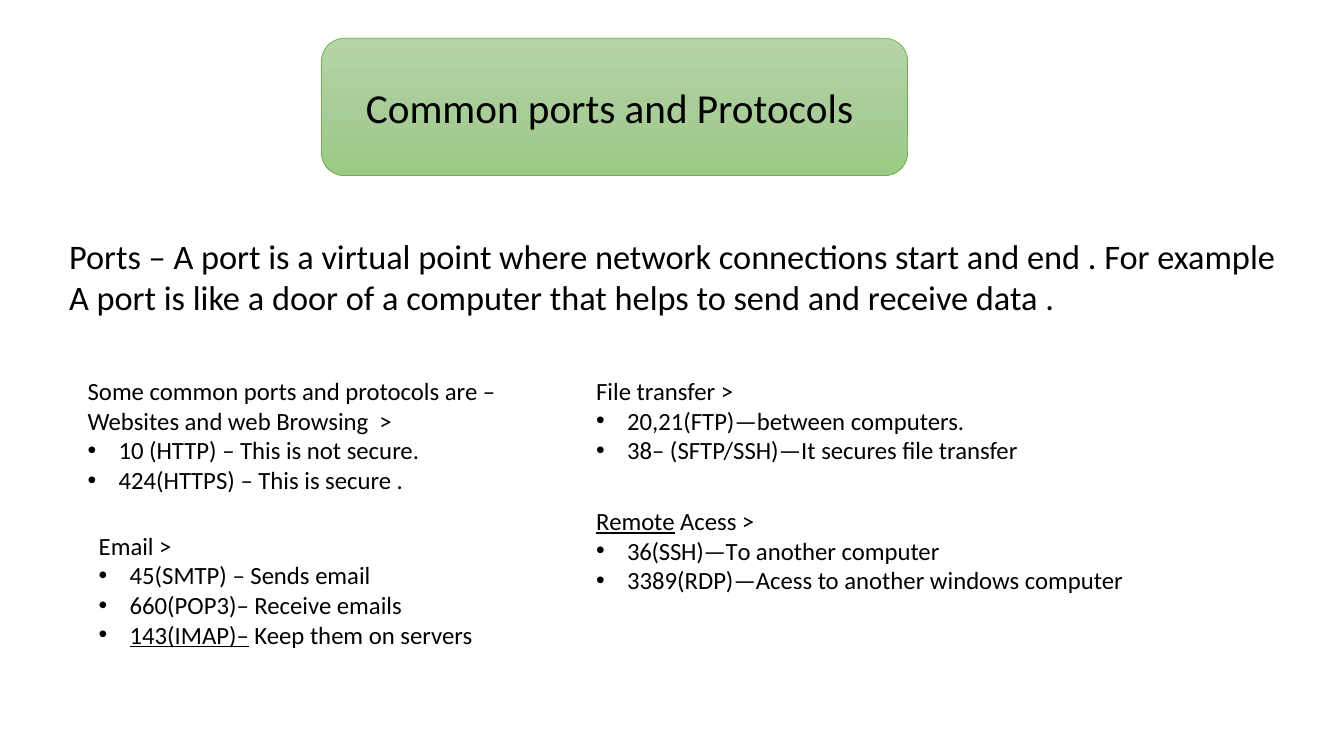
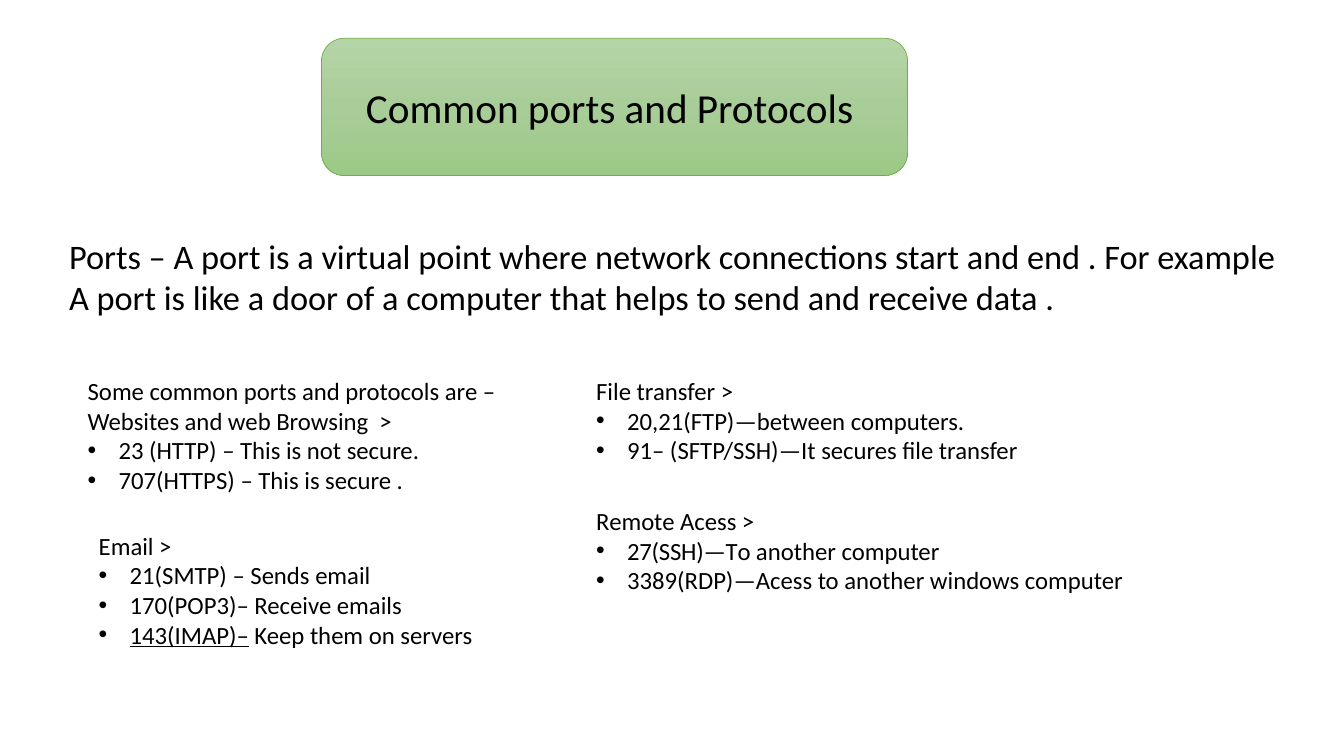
10: 10 -> 23
38–: 38– -> 91–
424(HTTPS: 424(HTTPS -> 707(HTTPS
Remote underline: present -> none
36(SSH)—To: 36(SSH)—To -> 27(SSH)—To
45(SMTP: 45(SMTP -> 21(SMTP
660(POP3)–: 660(POP3)– -> 170(POP3)–
